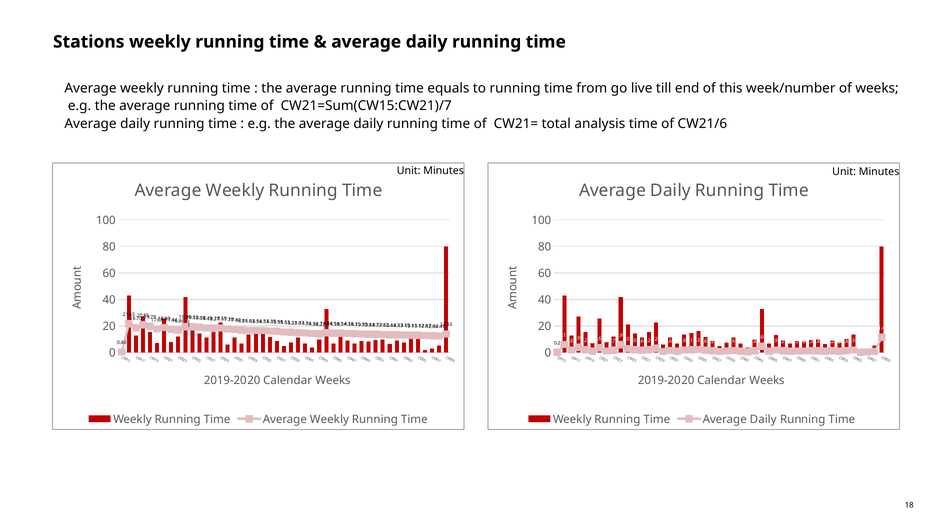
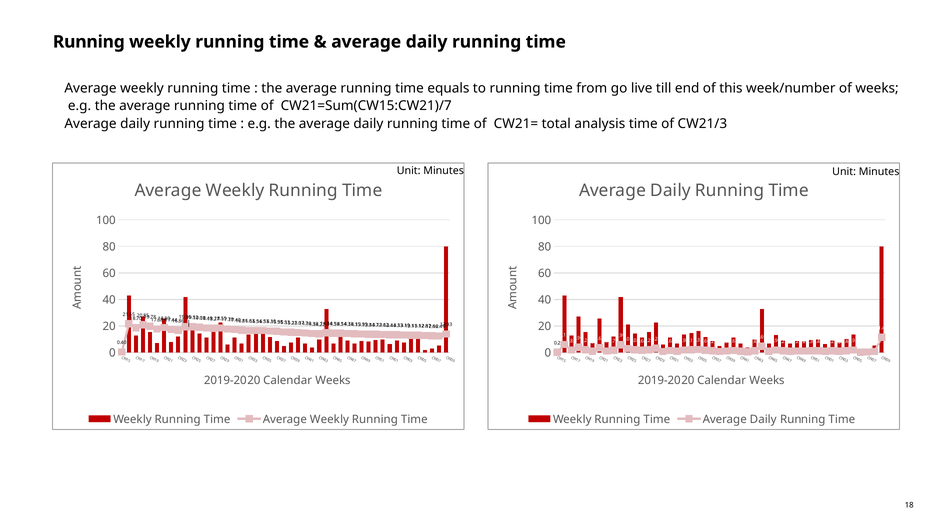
Stations at (89, 42): Stations -> Running
CW21/6: CW21/6 -> CW21/3
